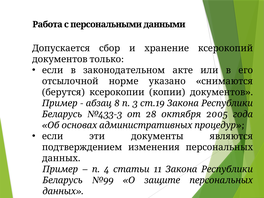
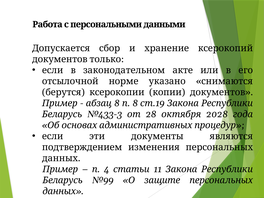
3 at (135, 103): 3 -> 8
2005: 2005 -> 2028
